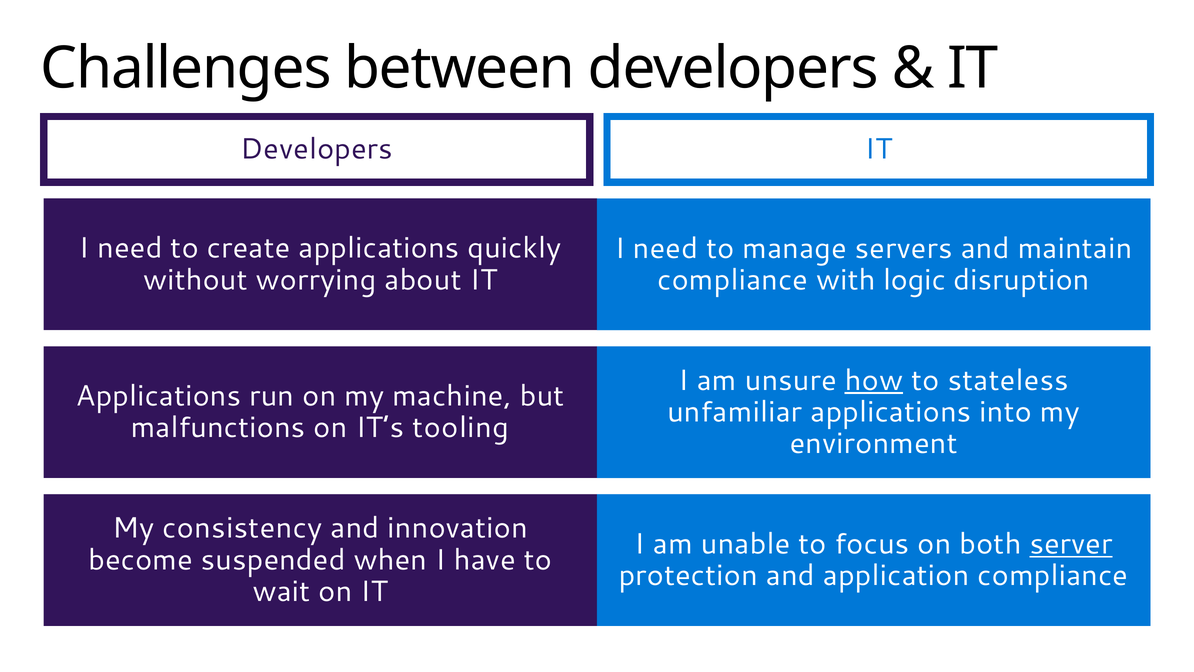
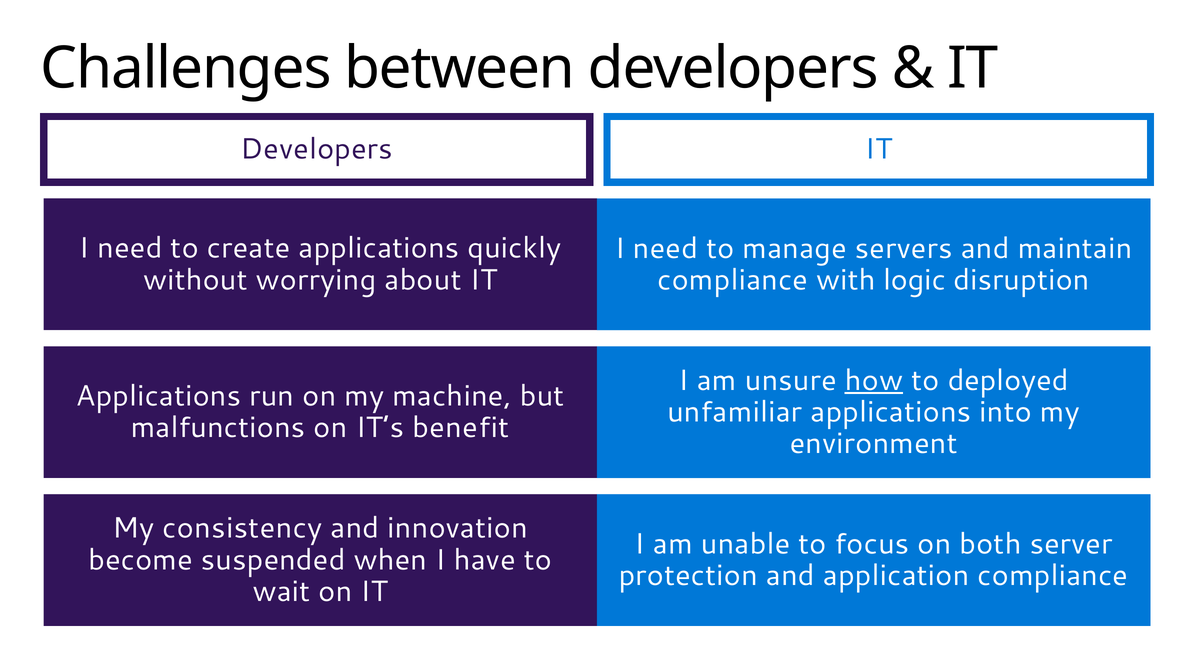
stateless: stateless -> deployed
tooling: tooling -> benefit
server underline: present -> none
